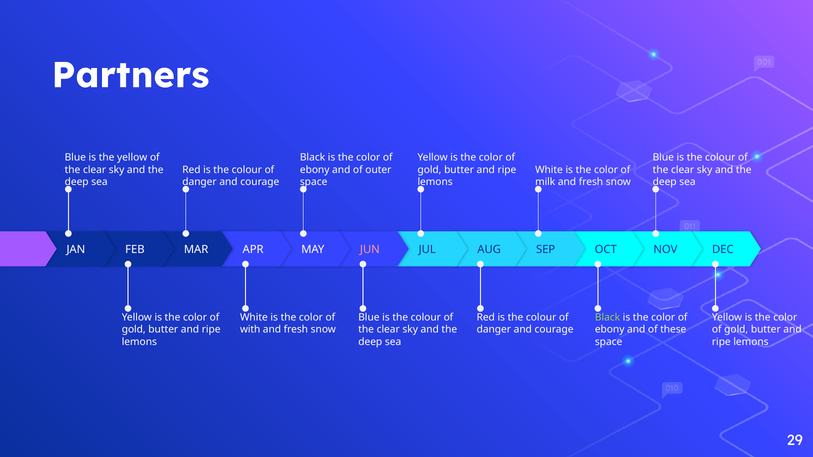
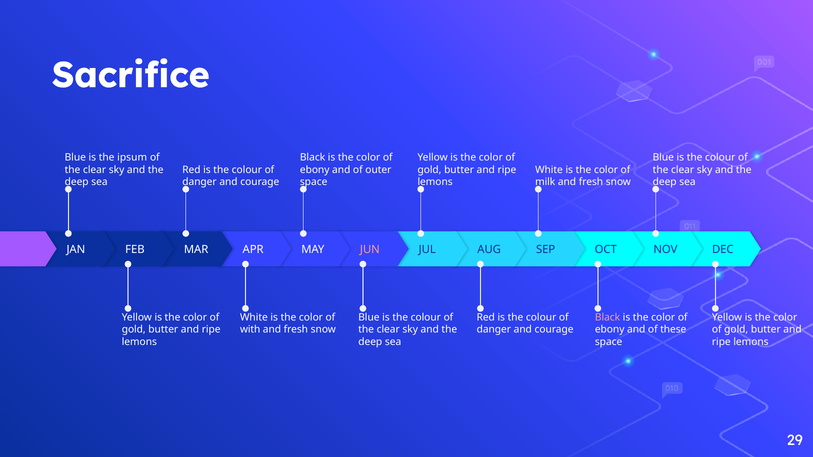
Partners: Partners -> Sacrifice
the yellow: yellow -> ipsum
Black at (608, 318) colour: light green -> pink
